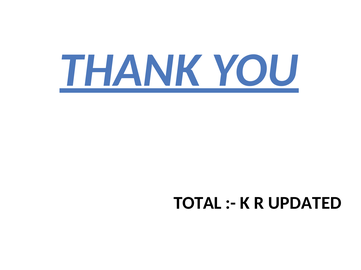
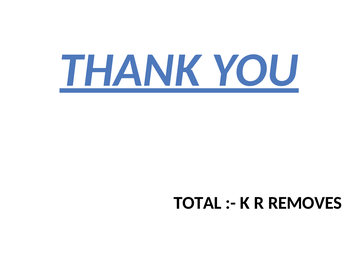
UPDATED: UPDATED -> REMOVES
